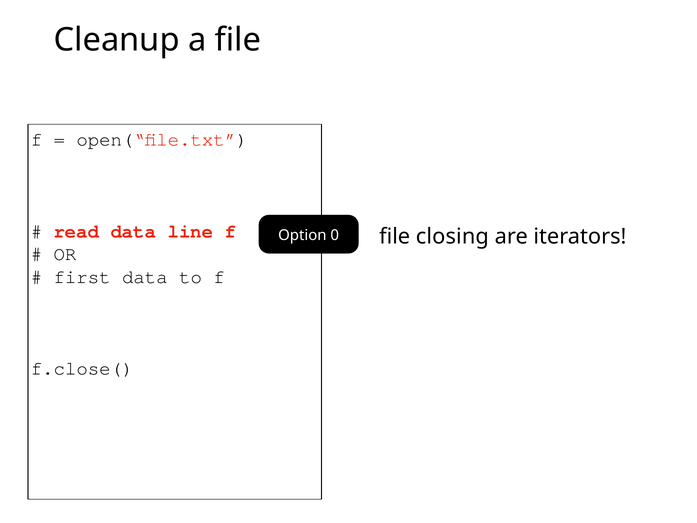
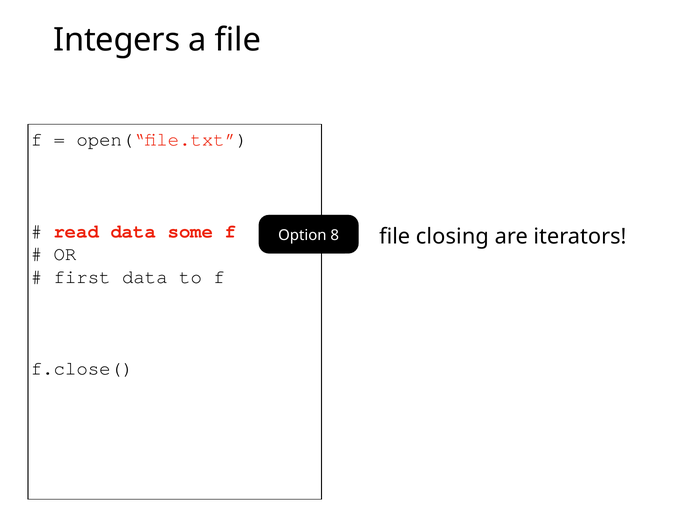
Cleanup: Cleanup -> Integers
line: line -> some
0: 0 -> 8
